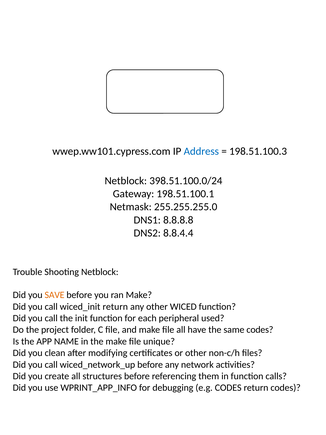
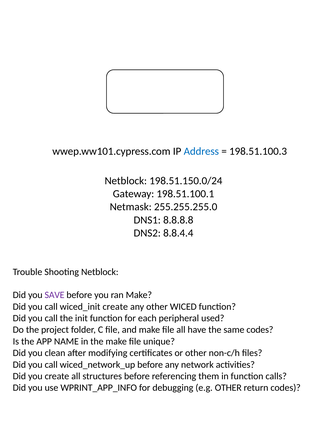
398.51.100.0/24: 398.51.100.0/24 -> 198.51.150.0/24
SAVE colour: orange -> purple
wiced_init return: return -> create
e.g CODES: CODES -> OTHER
